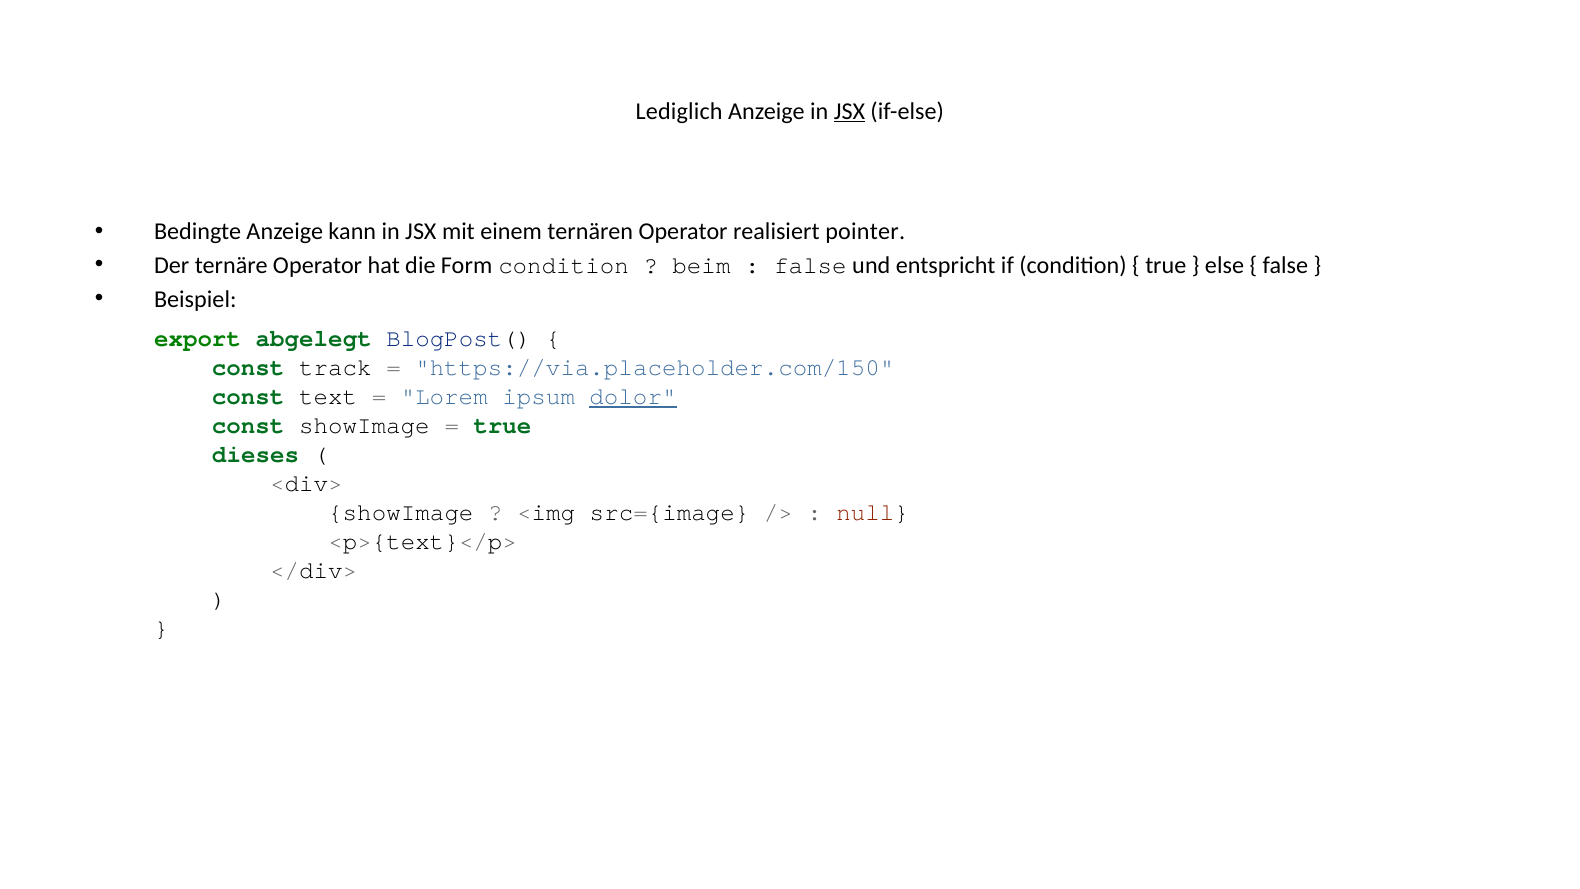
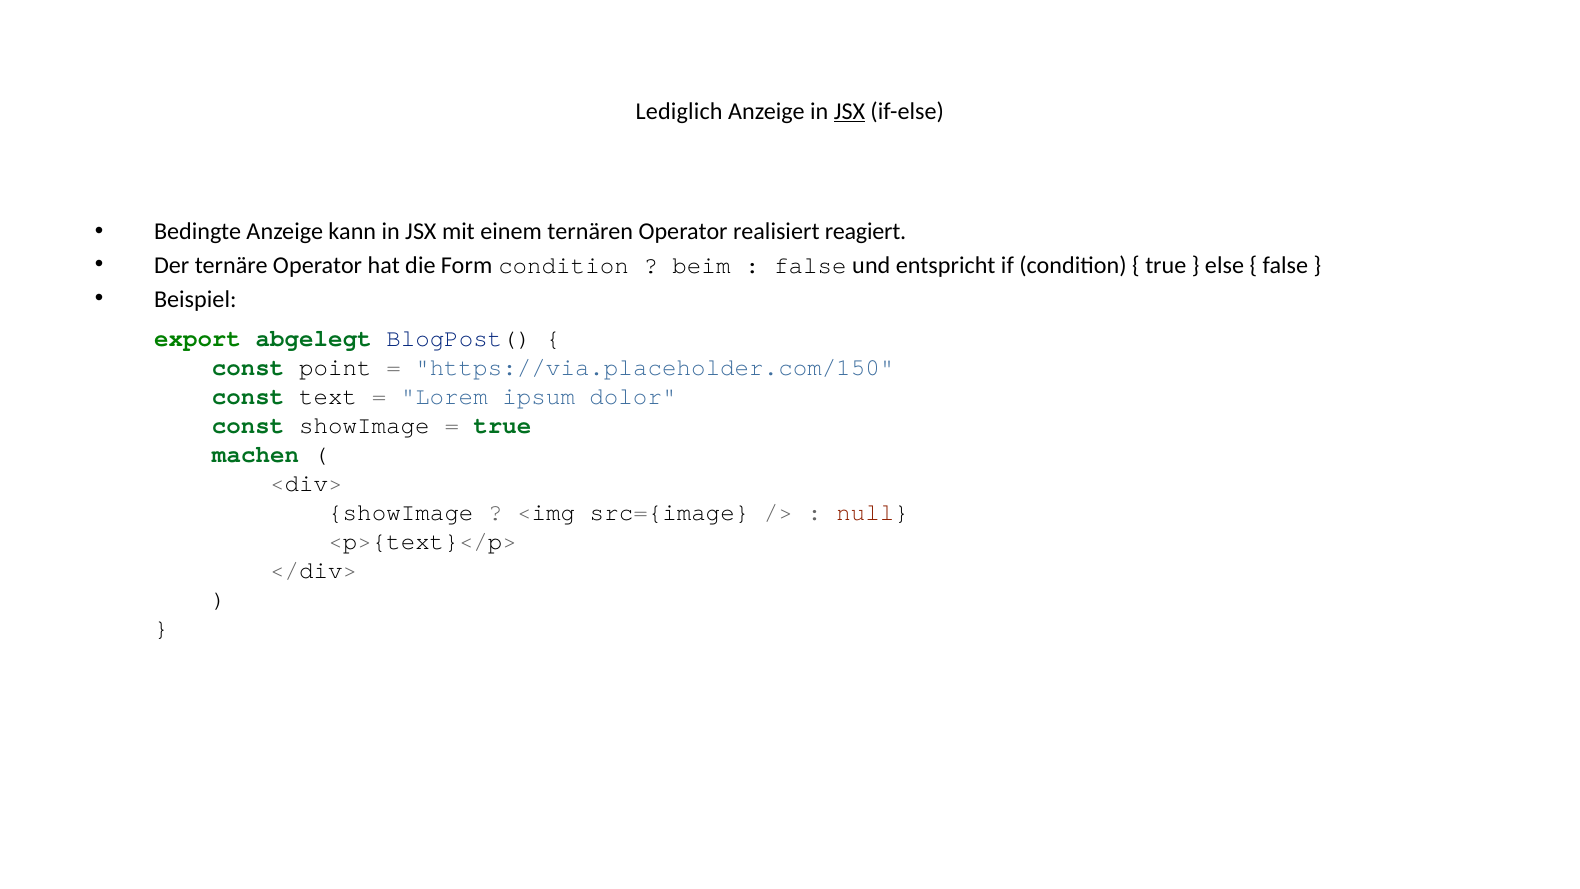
pointer: pointer -> reagiert
track: track -> point
dolor underline: present -> none
dieses: dieses -> machen
